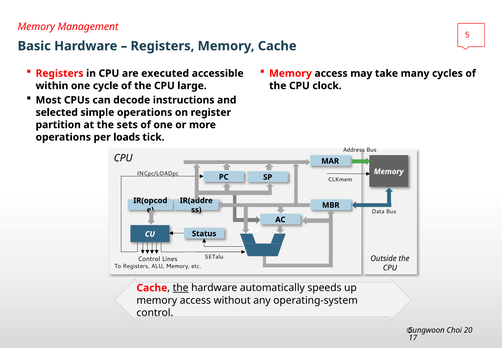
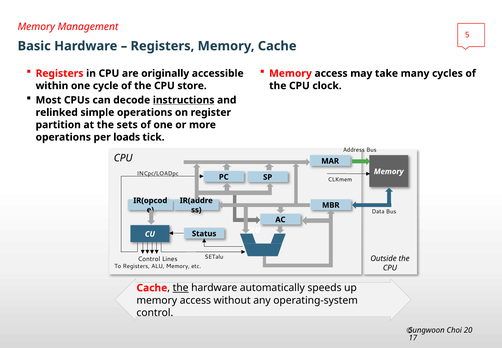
executed: executed -> originally
large: large -> store
instructions underline: none -> present
selected: selected -> relinked
